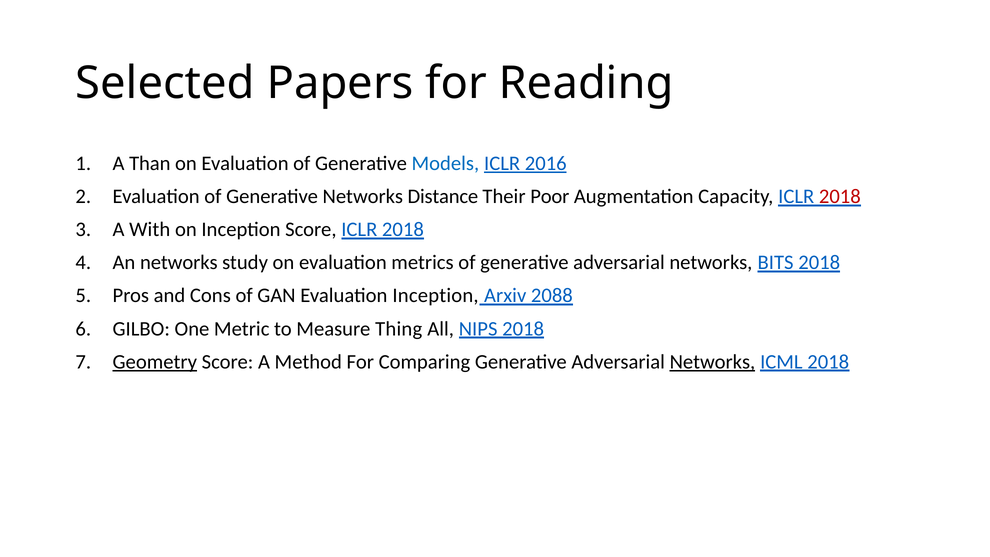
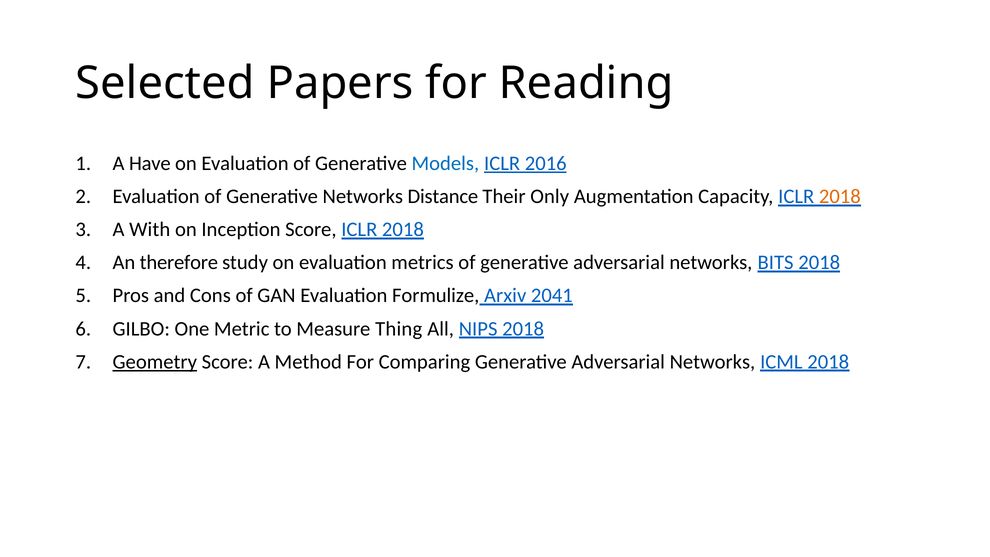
Than: Than -> Have
Poor: Poor -> Only
2018 at (840, 196) colour: red -> orange
An networks: networks -> therefore
Evaluation Inception: Inception -> Formulize
2088: 2088 -> 2041
Networks at (712, 362) underline: present -> none
